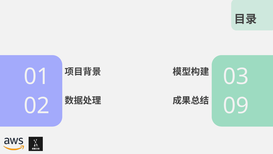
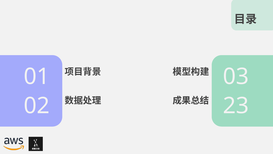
09: 09 -> 23
